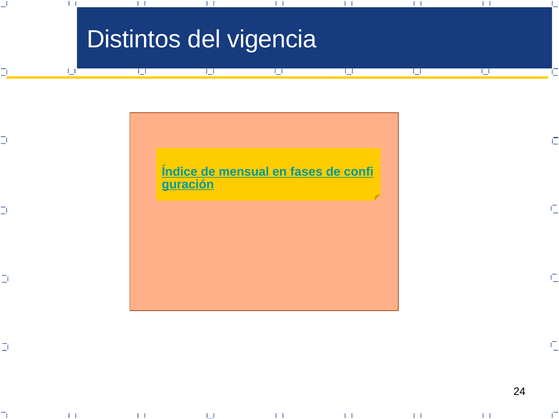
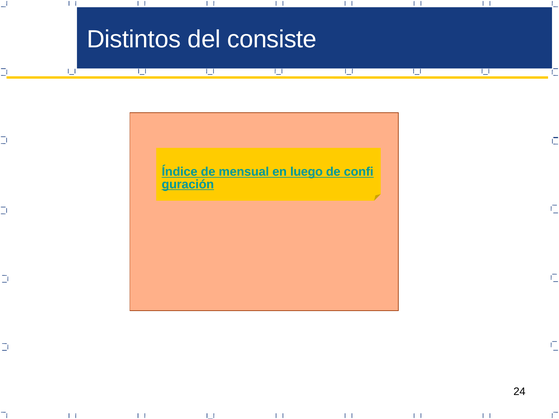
vigencia: vigencia -> consiste
fases: fases -> luego
